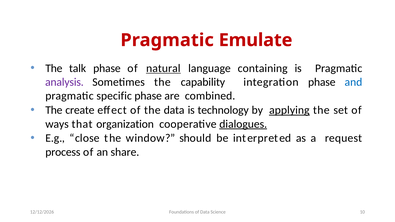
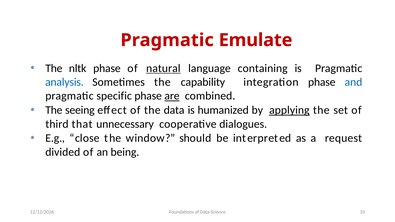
talk: talk -> nltk
analysis colour: purple -> blue
are underline: none -> present
create: create -> seeing
technology: technology -> humanized
ways: ways -> third
organization: organization -> unnecessary
dialogues underline: present -> none
process: process -> divided
share: share -> being
